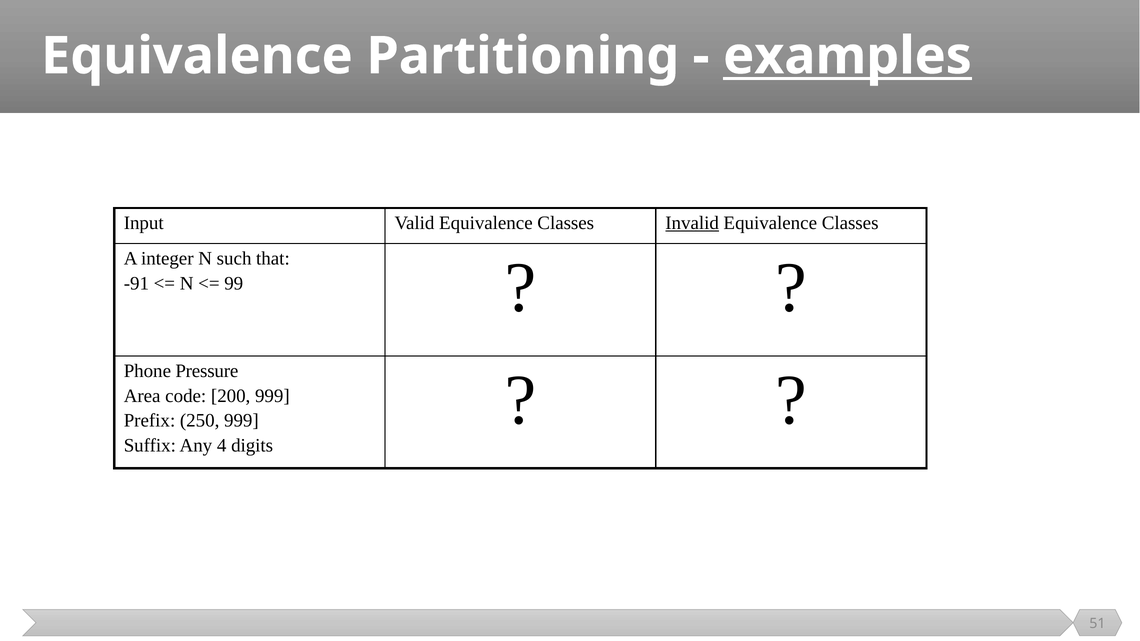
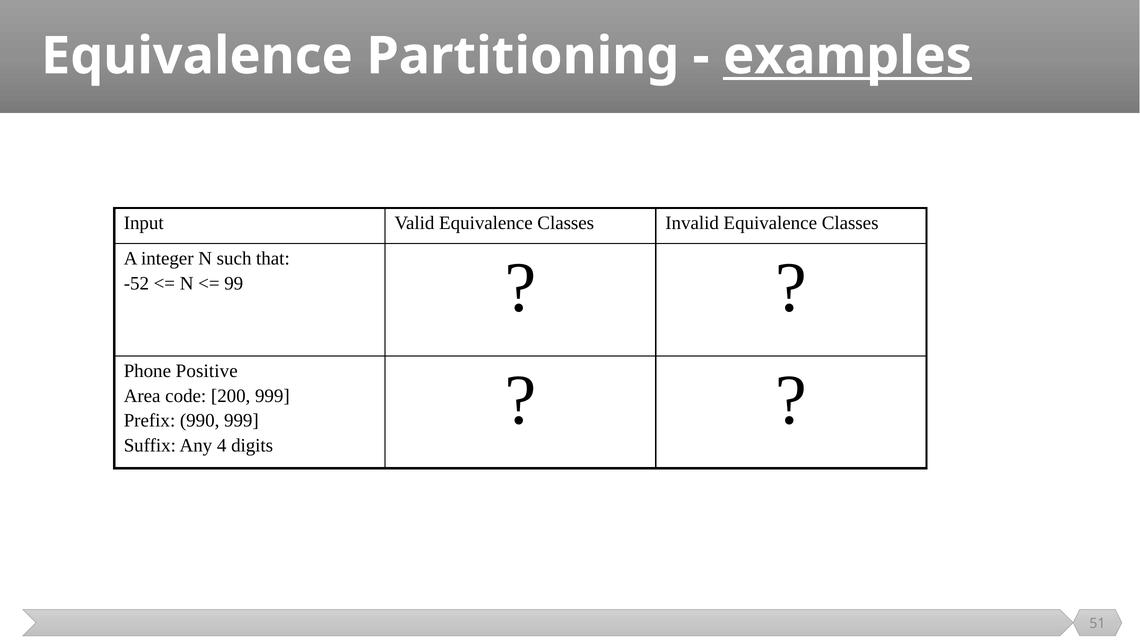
Invalid underline: present -> none
-91: -91 -> -52
Pressure: Pressure -> Positive
250: 250 -> 990
